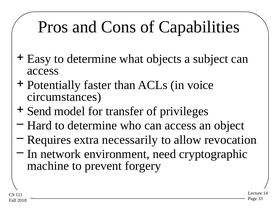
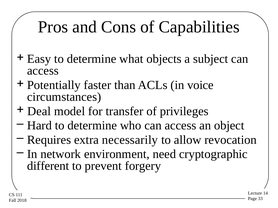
Send: Send -> Deal
machine: machine -> different
